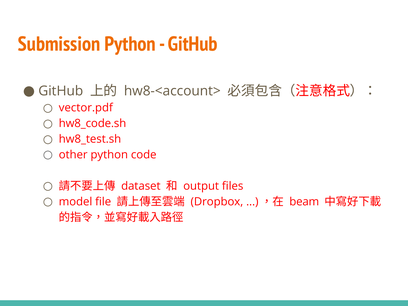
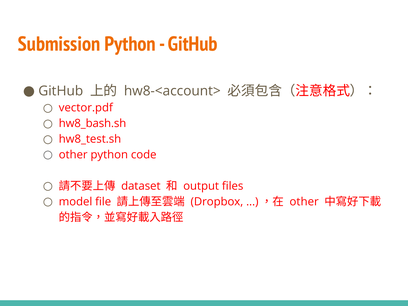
hw8_code.sh: hw8_code.sh -> hw8_bash.sh
beam at (304, 202): beam -> other
